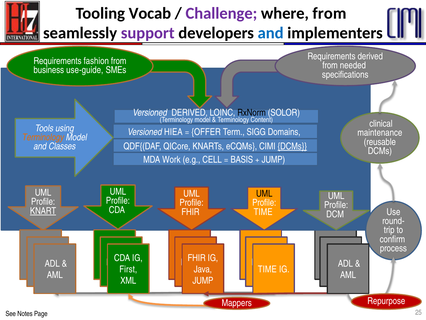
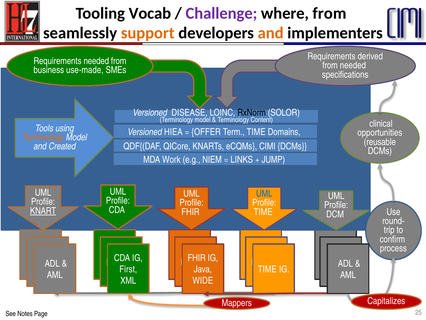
support colour: purple -> orange
and at (271, 33) colour: blue -> orange
Requirements fashion: fashion -> needed
use-guide: use-guide -> use-made
Versioned DERIVED: DERIVED -> DISEASE
Term SIGG: SIGG -> TIME
maintenance: maintenance -> opportunities
DCMs at (292, 146) underline: present -> none
Classes: Classes -> Created
e.g CELL: CELL -> NIEM
BASIS: BASIS -> LINKS
UML at (264, 193) colour: black -> blue
JUMP at (203, 280): JUMP -> WIDE
Repurpose: Repurpose -> Capitalizes
